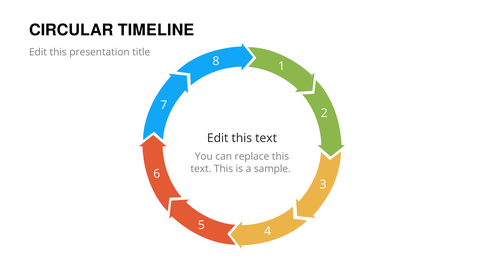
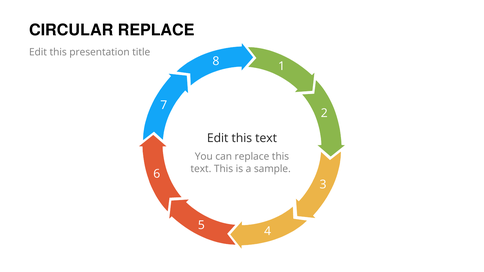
CIRCULAR TIMELINE: TIMELINE -> REPLACE
